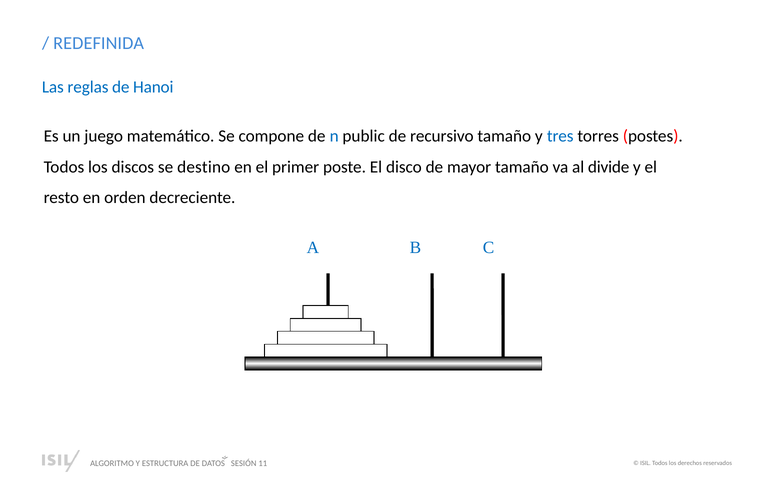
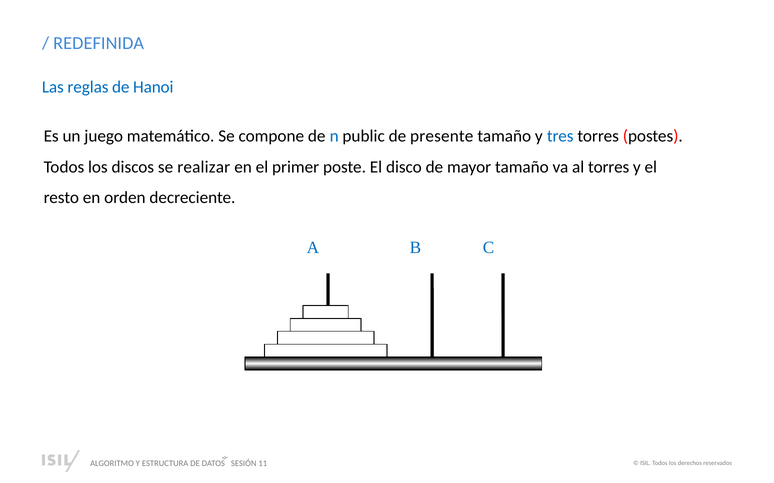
recursivo: recursivo -> presente
destino: destino -> realizar
al divide: divide -> torres
